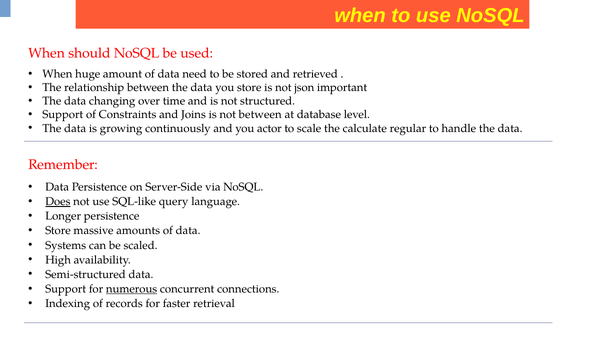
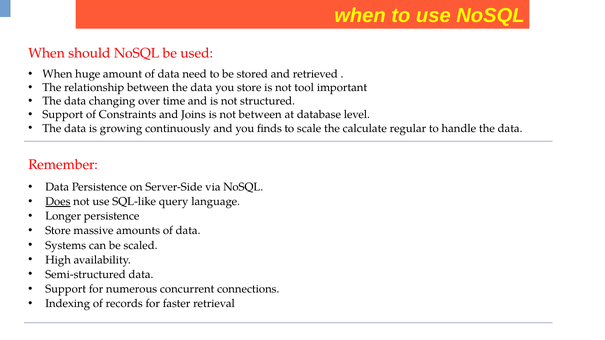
json: json -> tool
actor: actor -> finds
numerous underline: present -> none
